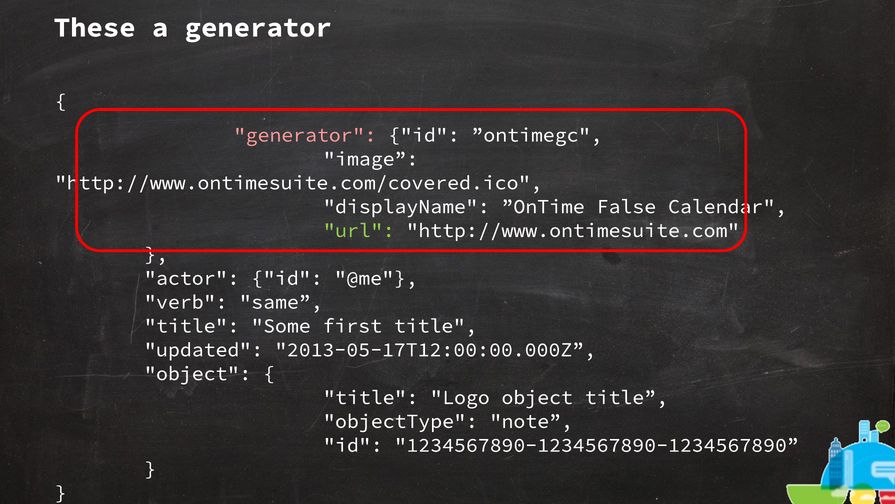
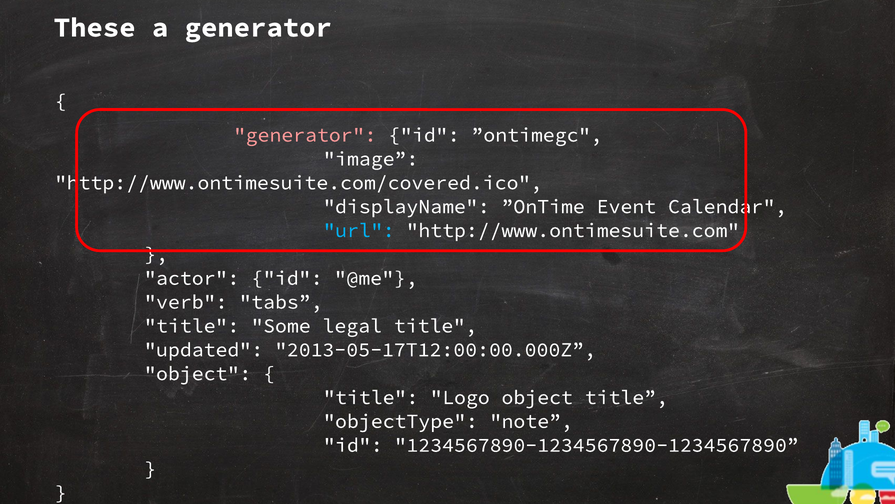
False: False -> Event
url colour: light green -> light blue
same: same -> tabs
first: first -> legal
